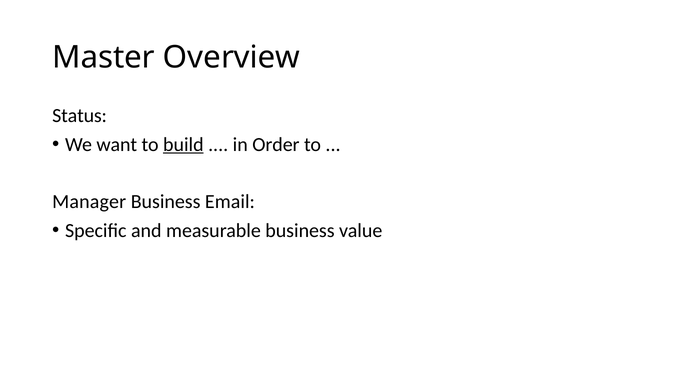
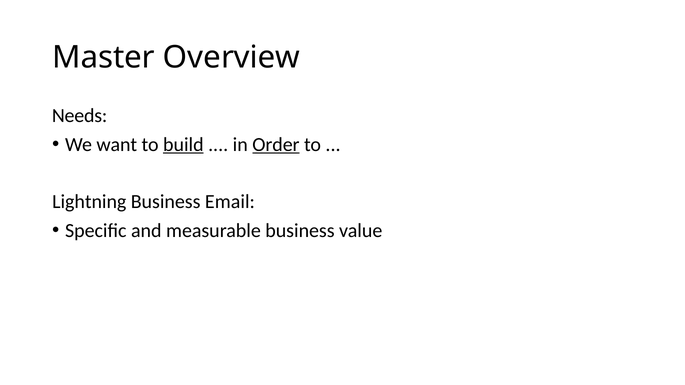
Status: Status -> Needs
Order underline: none -> present
Manager: Manager -> Lightning
